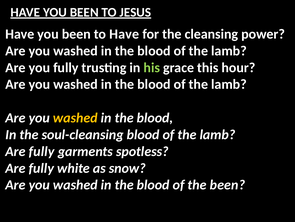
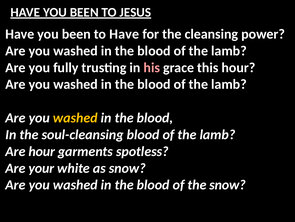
his colour: light green -> pink
fully at (42, 151): fully -> hour
fully at (41, 168): fully -> your
the been: been -> snow
